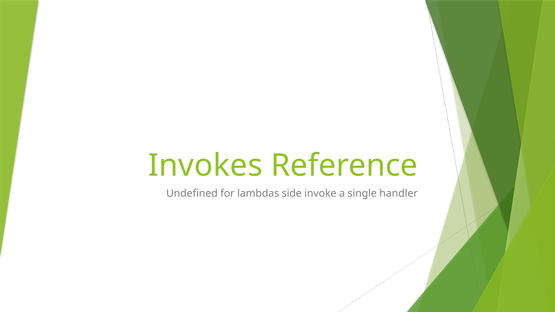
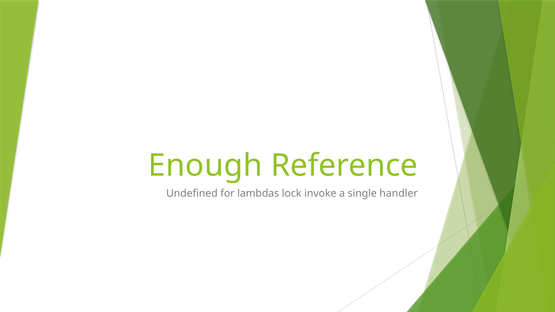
Invokes: Invokes -> Enough
side: side -> lock
